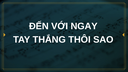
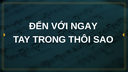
THẮNG: THẮNG -> TRONG
